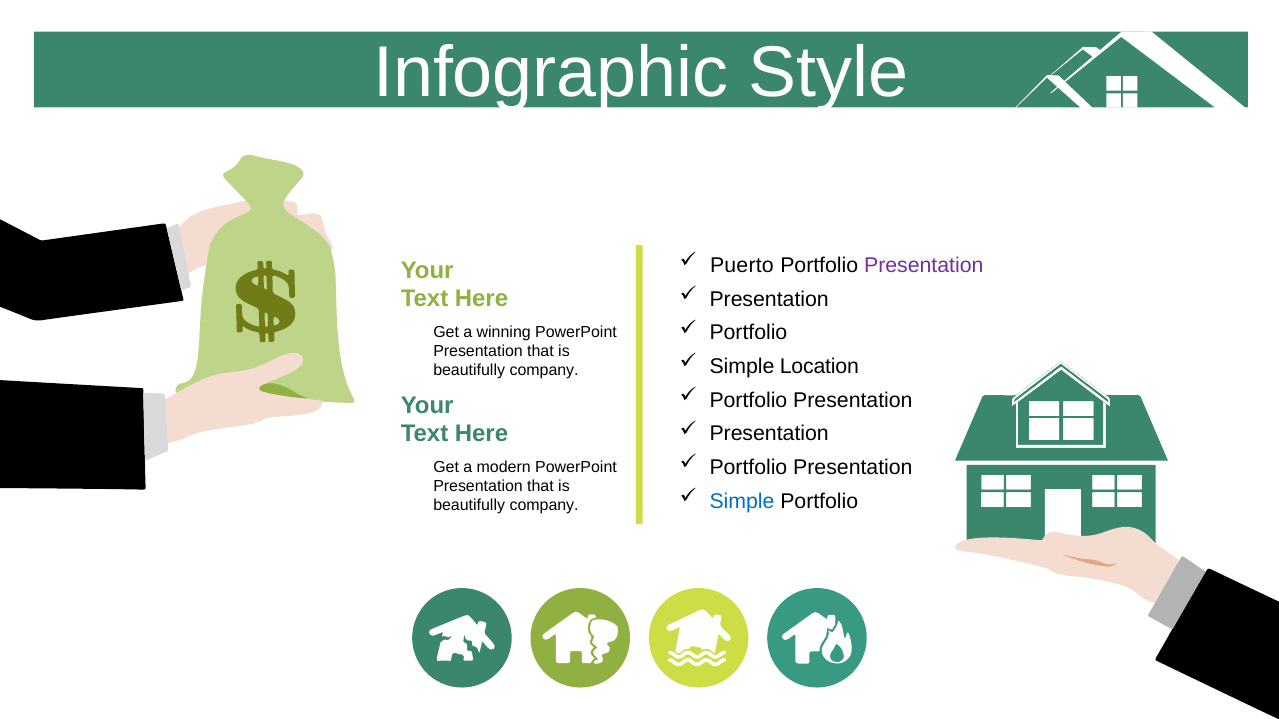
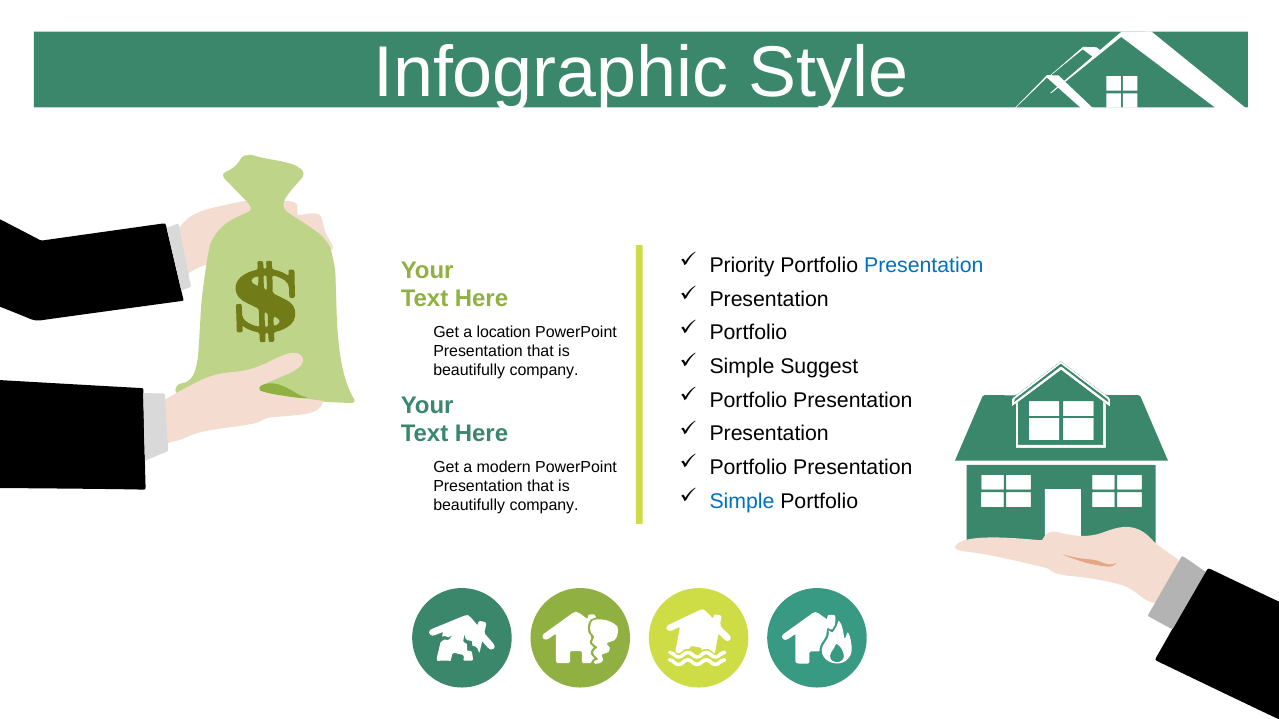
Puerto: Puerto -> Priority
Presentation at (924, 266) colour: purple -> blue
winning: winning -> location
Location: Location -> Suggest
